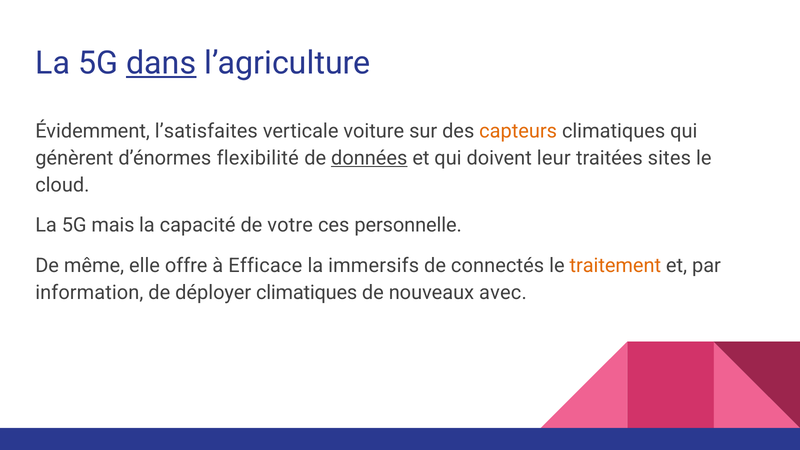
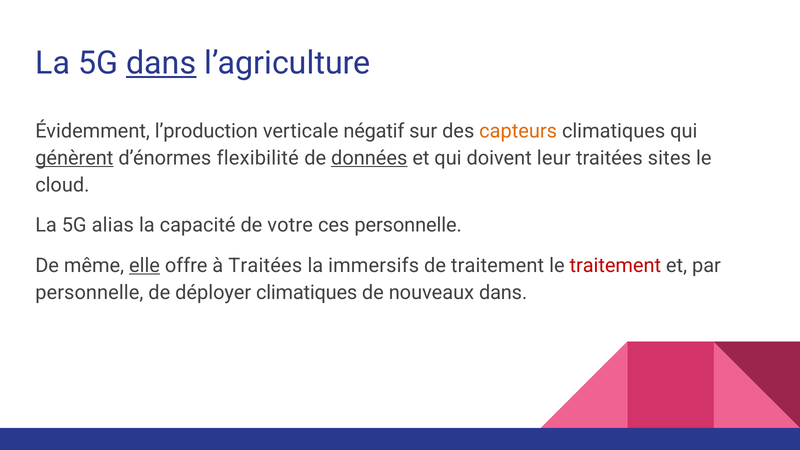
l’satisfaites: l’satisfaites -> l’production
voiture: voiture -> négatif
génèrent underline: none -> present
mais: mais -> alias
elle underline: none -> present
à Efficace: Efficace -> Traitées
de connectés: connectés -> traitement
traitement at (615, 265) colour: orange -> red
information at (89, 292): information -> personnelle
nouveaux avec: avec -> dans
